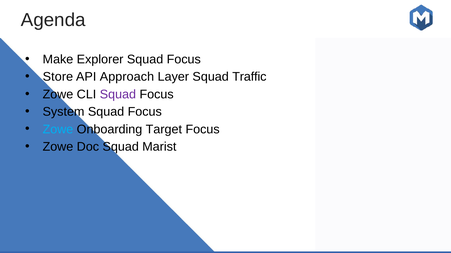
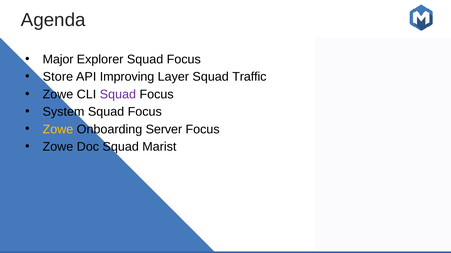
Make: Make -> Major
Approach: Approach -> Improving
Zowe at (58, 130) colour: light blue -> yellow
Target: Target -> Server
